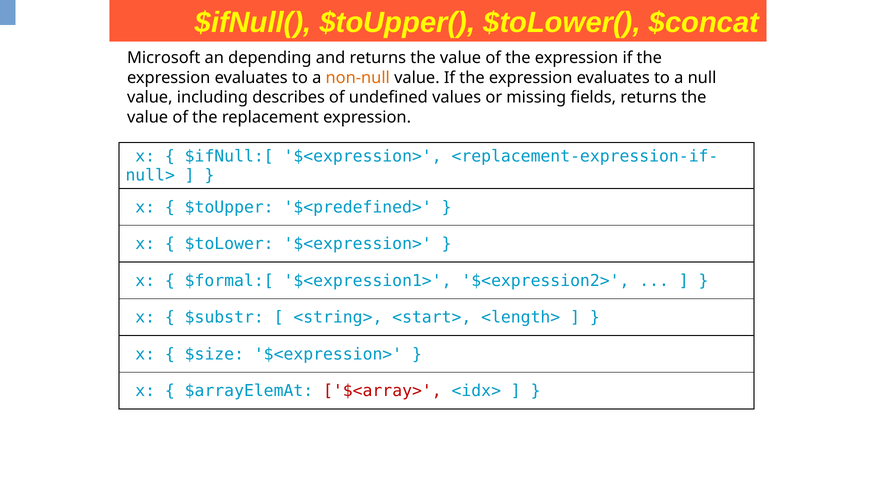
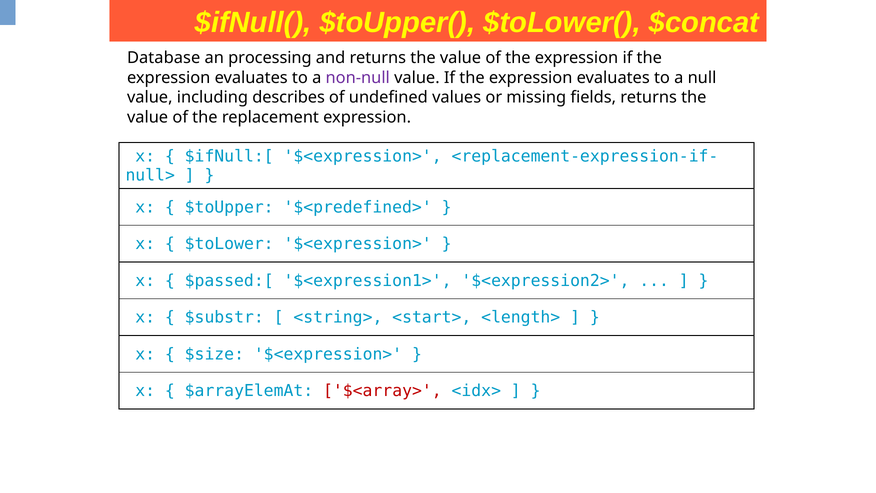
Microsoft: Microsoft -> Database
depending: depending -> processing
non-null colour: orange -> purple
$formal:[: $formal:[ -> $passed:[
